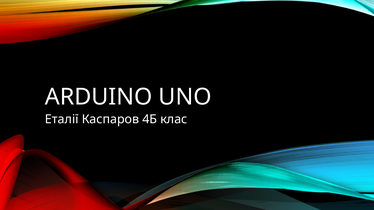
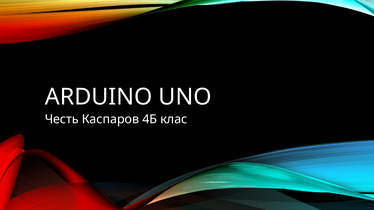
Еталії: Еталії -> Честь
